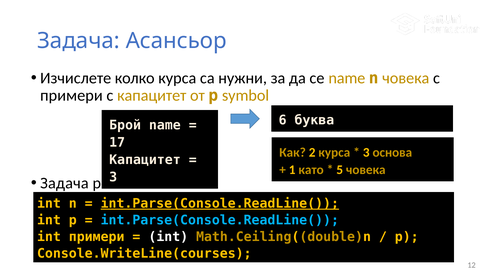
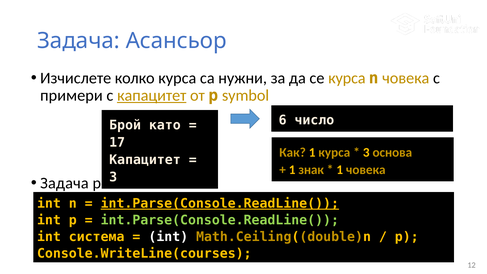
се name: name -> курса
капацитет at (152, 96) underline: none -> present
буква: буква -> число
Брой name: name -> като
Как 2: 2 -> 1
като: като -> знак
5 at (340, 170): 5 -> 1
int.Parse(Console.ReadLine( at (220, 220) colour: light blue -> light green
int примери: примери -> система
